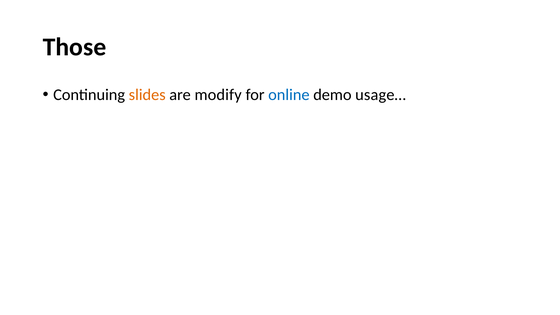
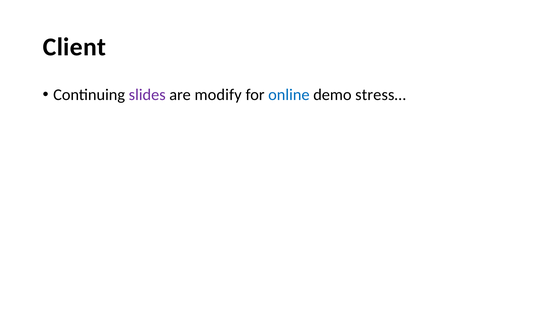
Those: Those -> Client
slides colour: orange -> purple
usage…: usage… -> stress…
